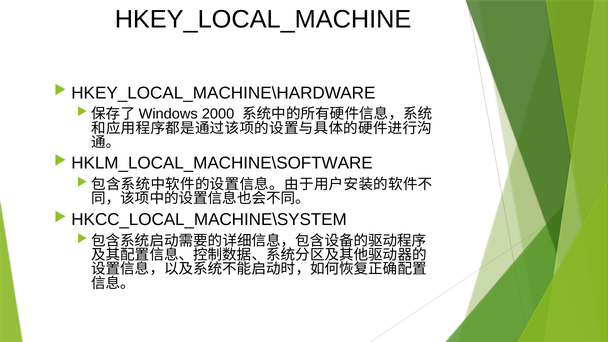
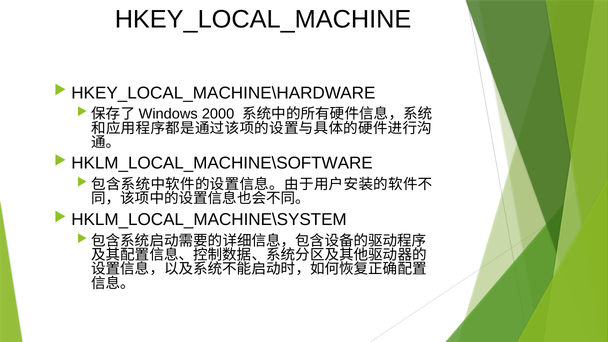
HKCC_LOCAL_MACHINE\SYSTEM: HKCC_LOCAL_MACHINE\SYSTEM -> HKLM_LOCAL_MACHINE\SYSTEM
